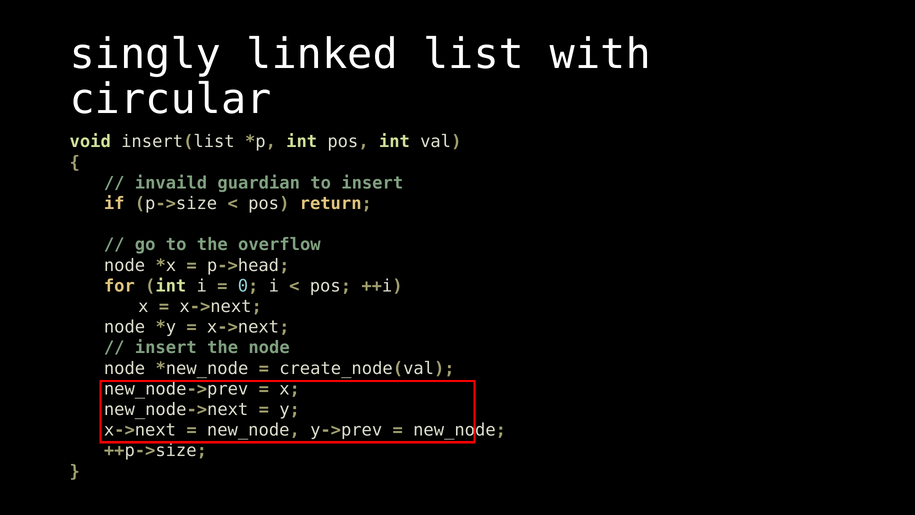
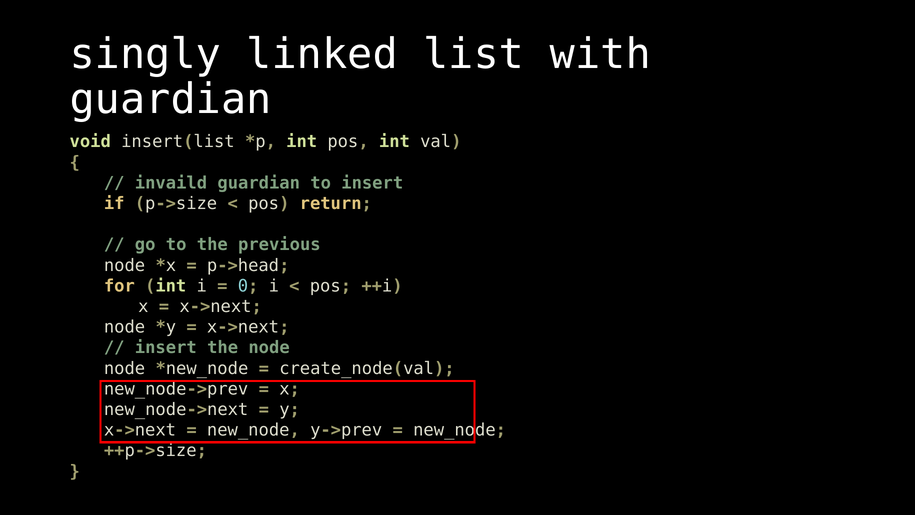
circular at (171, 100): circular -> guardian
overflow: overflow -> previous
